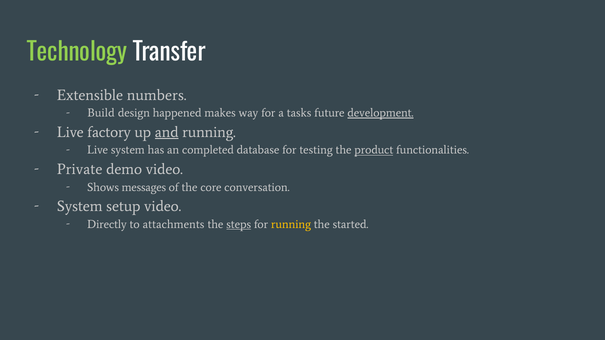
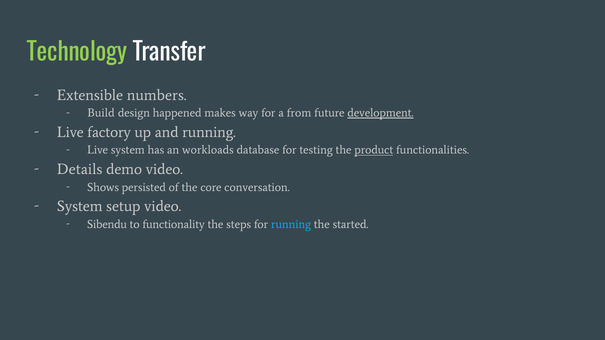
tasks: tasks -> from
and underline: present -> none
completed: completed -> workloads
Private: Private -> Details
messages: messages -> persisted
Directly: Directly -> Sibendu
attachments: attachments -> functionality
steps underline: present -> none
running at (291, 224) colour: yellow -> light blue
